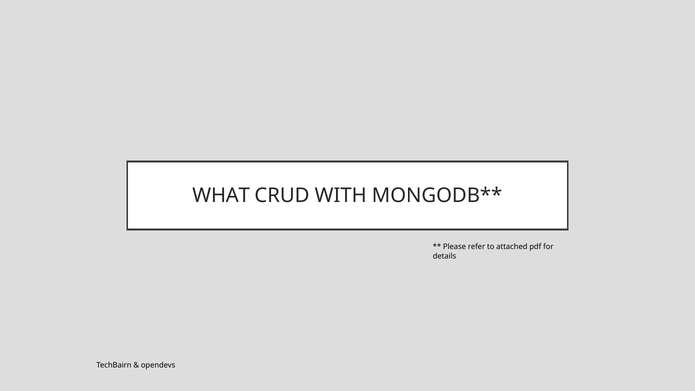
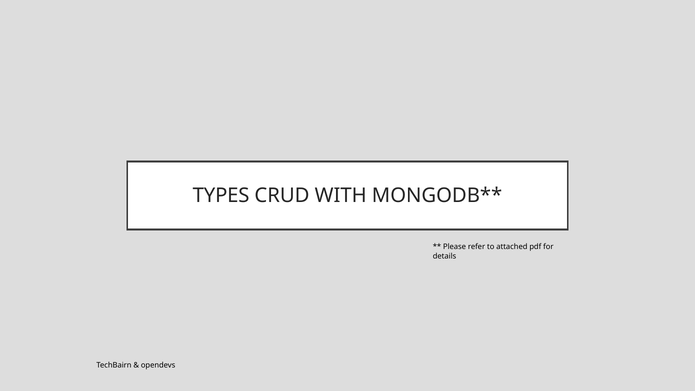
WHAT: WHAT -> TYPES
